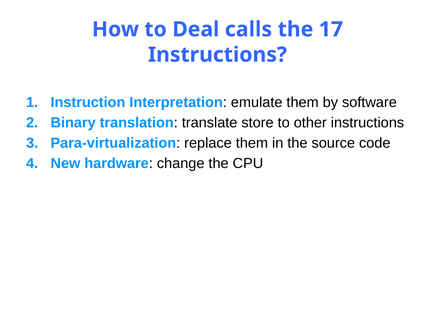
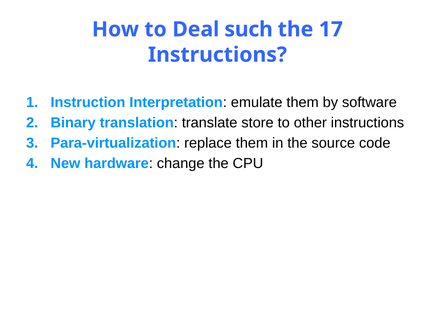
calls: calls -> such
